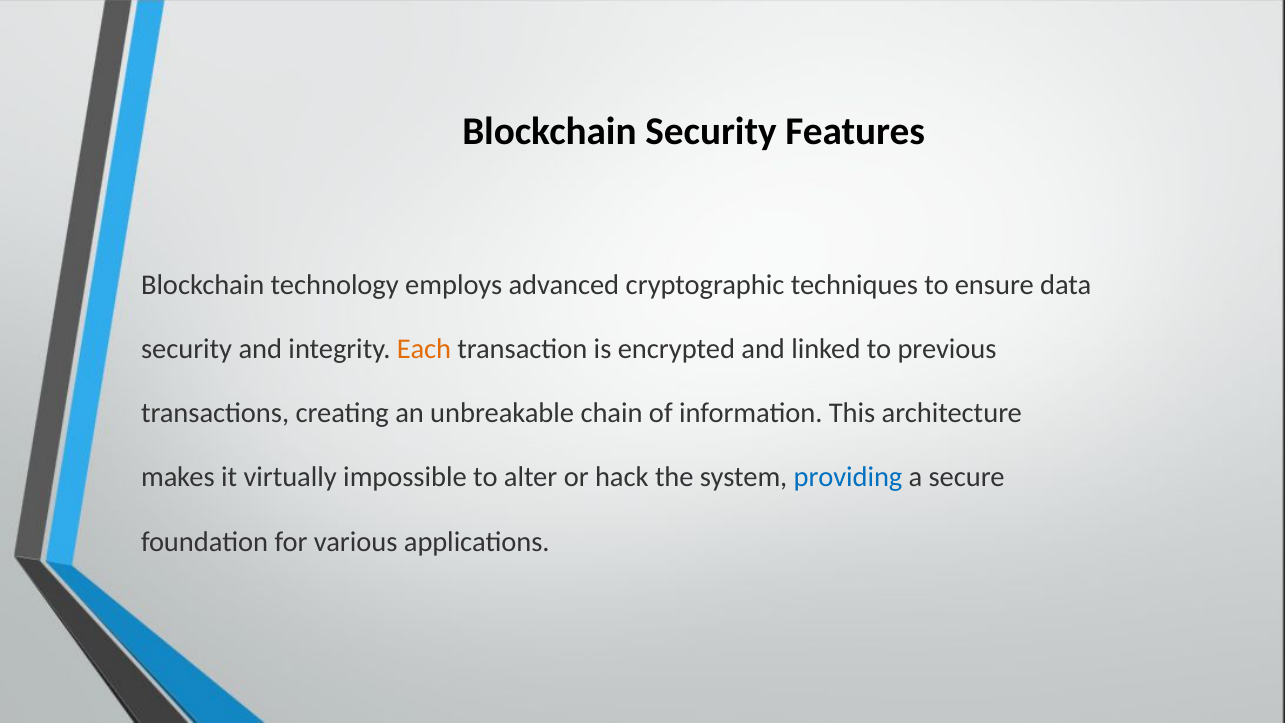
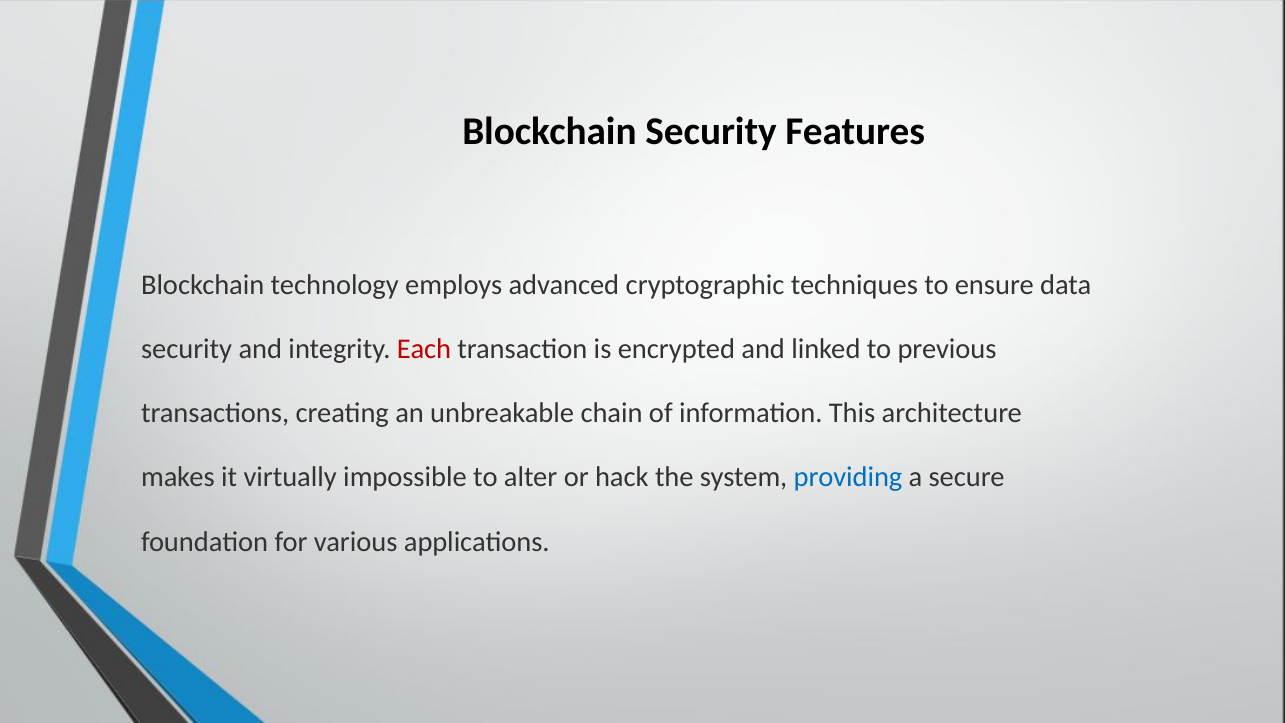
Each colour: orange -> red
